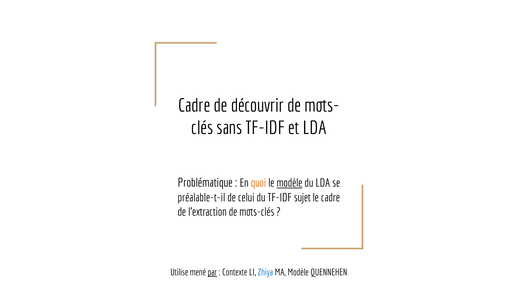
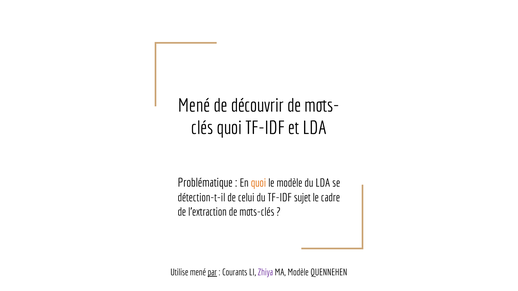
Cadre at (194, 106): Cadre -> Mené
sans at (229, 128): sans -> quoi
modèle at (289, 183) underline: present -> none
préalable-t-il: préalable-t-il -> détection-t-il
Contexte: Contexte -> Courants
Zhiya colour: blue -> purple
